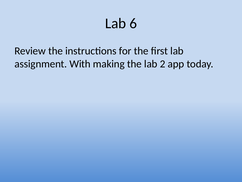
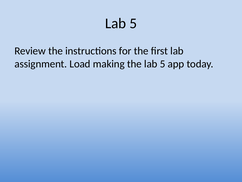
6 at (133, 23): 6 -> 5
With: With -> Load
the lab 2: 2 -> 5
